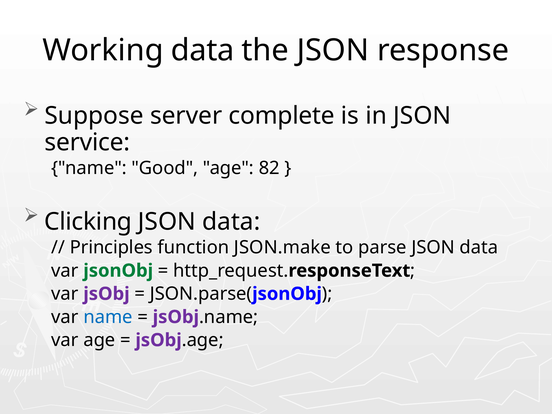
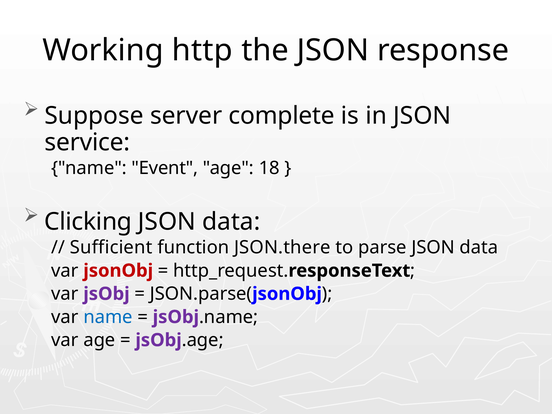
Working data: data -> http
Good: Good -> Event
82: 82 -> 18
Principles: Principles -> Sufficient
JSON.make: JSON.make -> JSON.there
jsonObj at (118, 271) colour: green -> red
